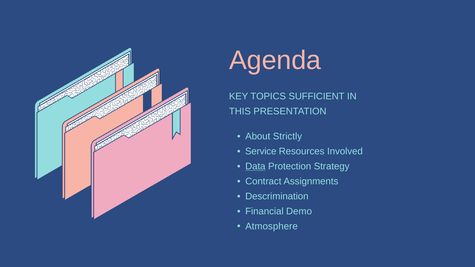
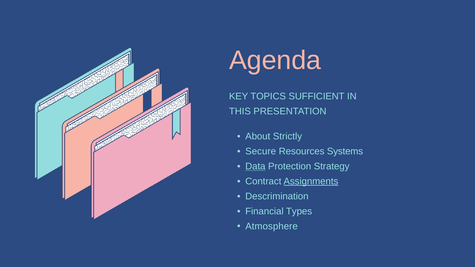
Service: Service -> Secure
Involved: Involved -> Systems
Assignments underline: none -> present
Demo: Demo -> Types
